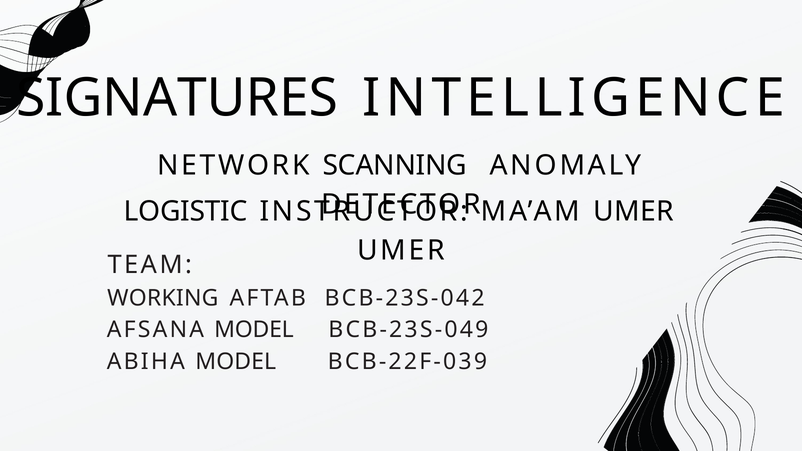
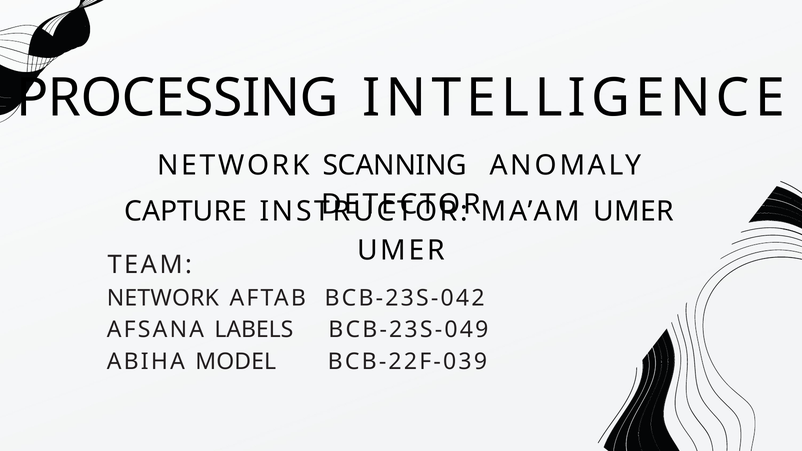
SIGNATURES: SIGNATURES -> PROCESSING
LOGISTIC: LOGISTIC -> CAPTURE
WORKING at (163, 298): WORKING -> NETWORK
AFSANA MODEL: MODEL -> LABELS
